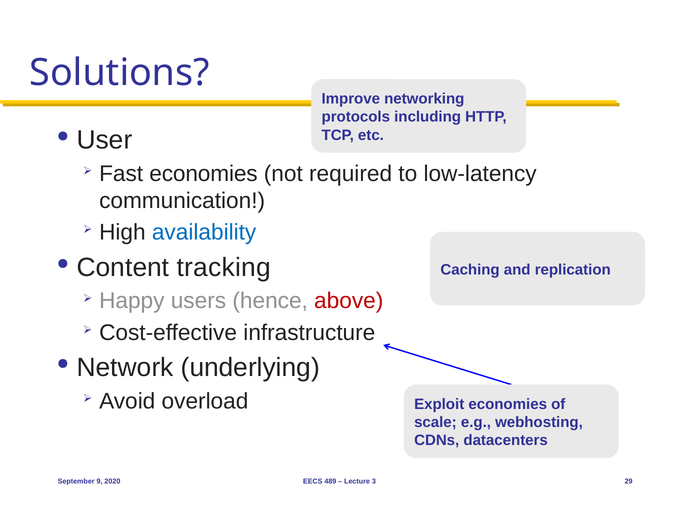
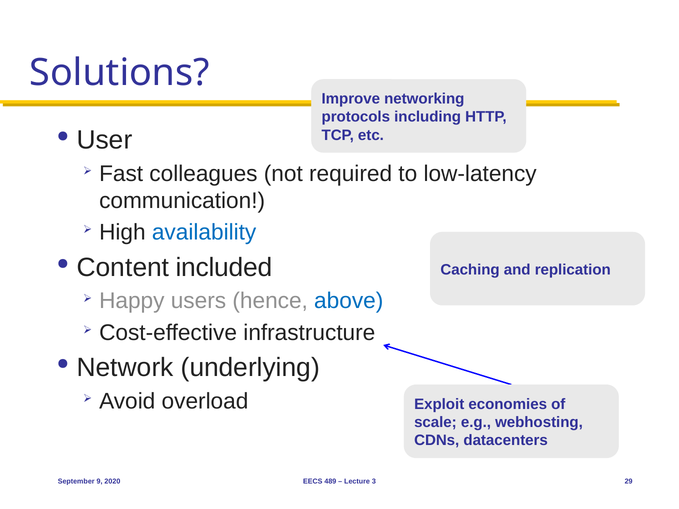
Fast economies: economies -> colleagues
tracking: tracking -> included
above colour: red -> blue
